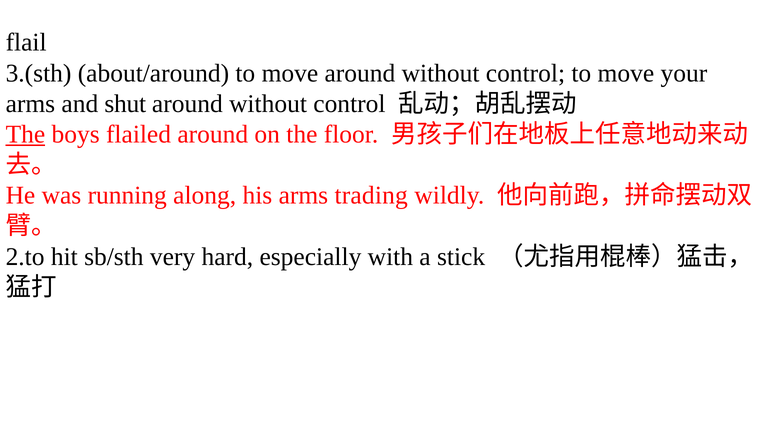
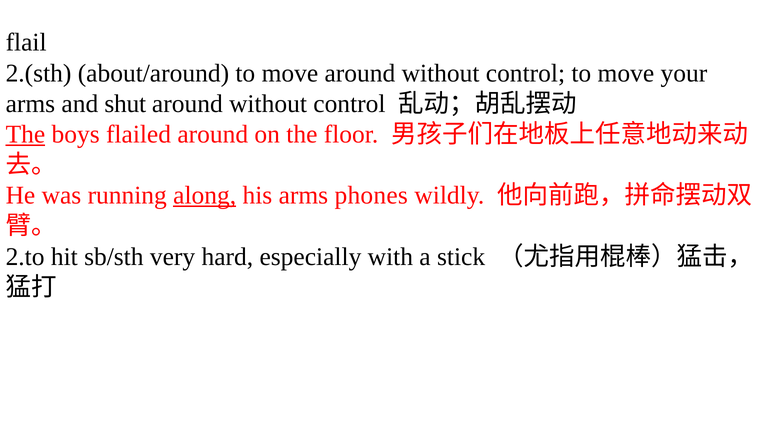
3.(sth: 3.(sth -> 2.(sth
along underline: none -> present
trading: trading -> phones
